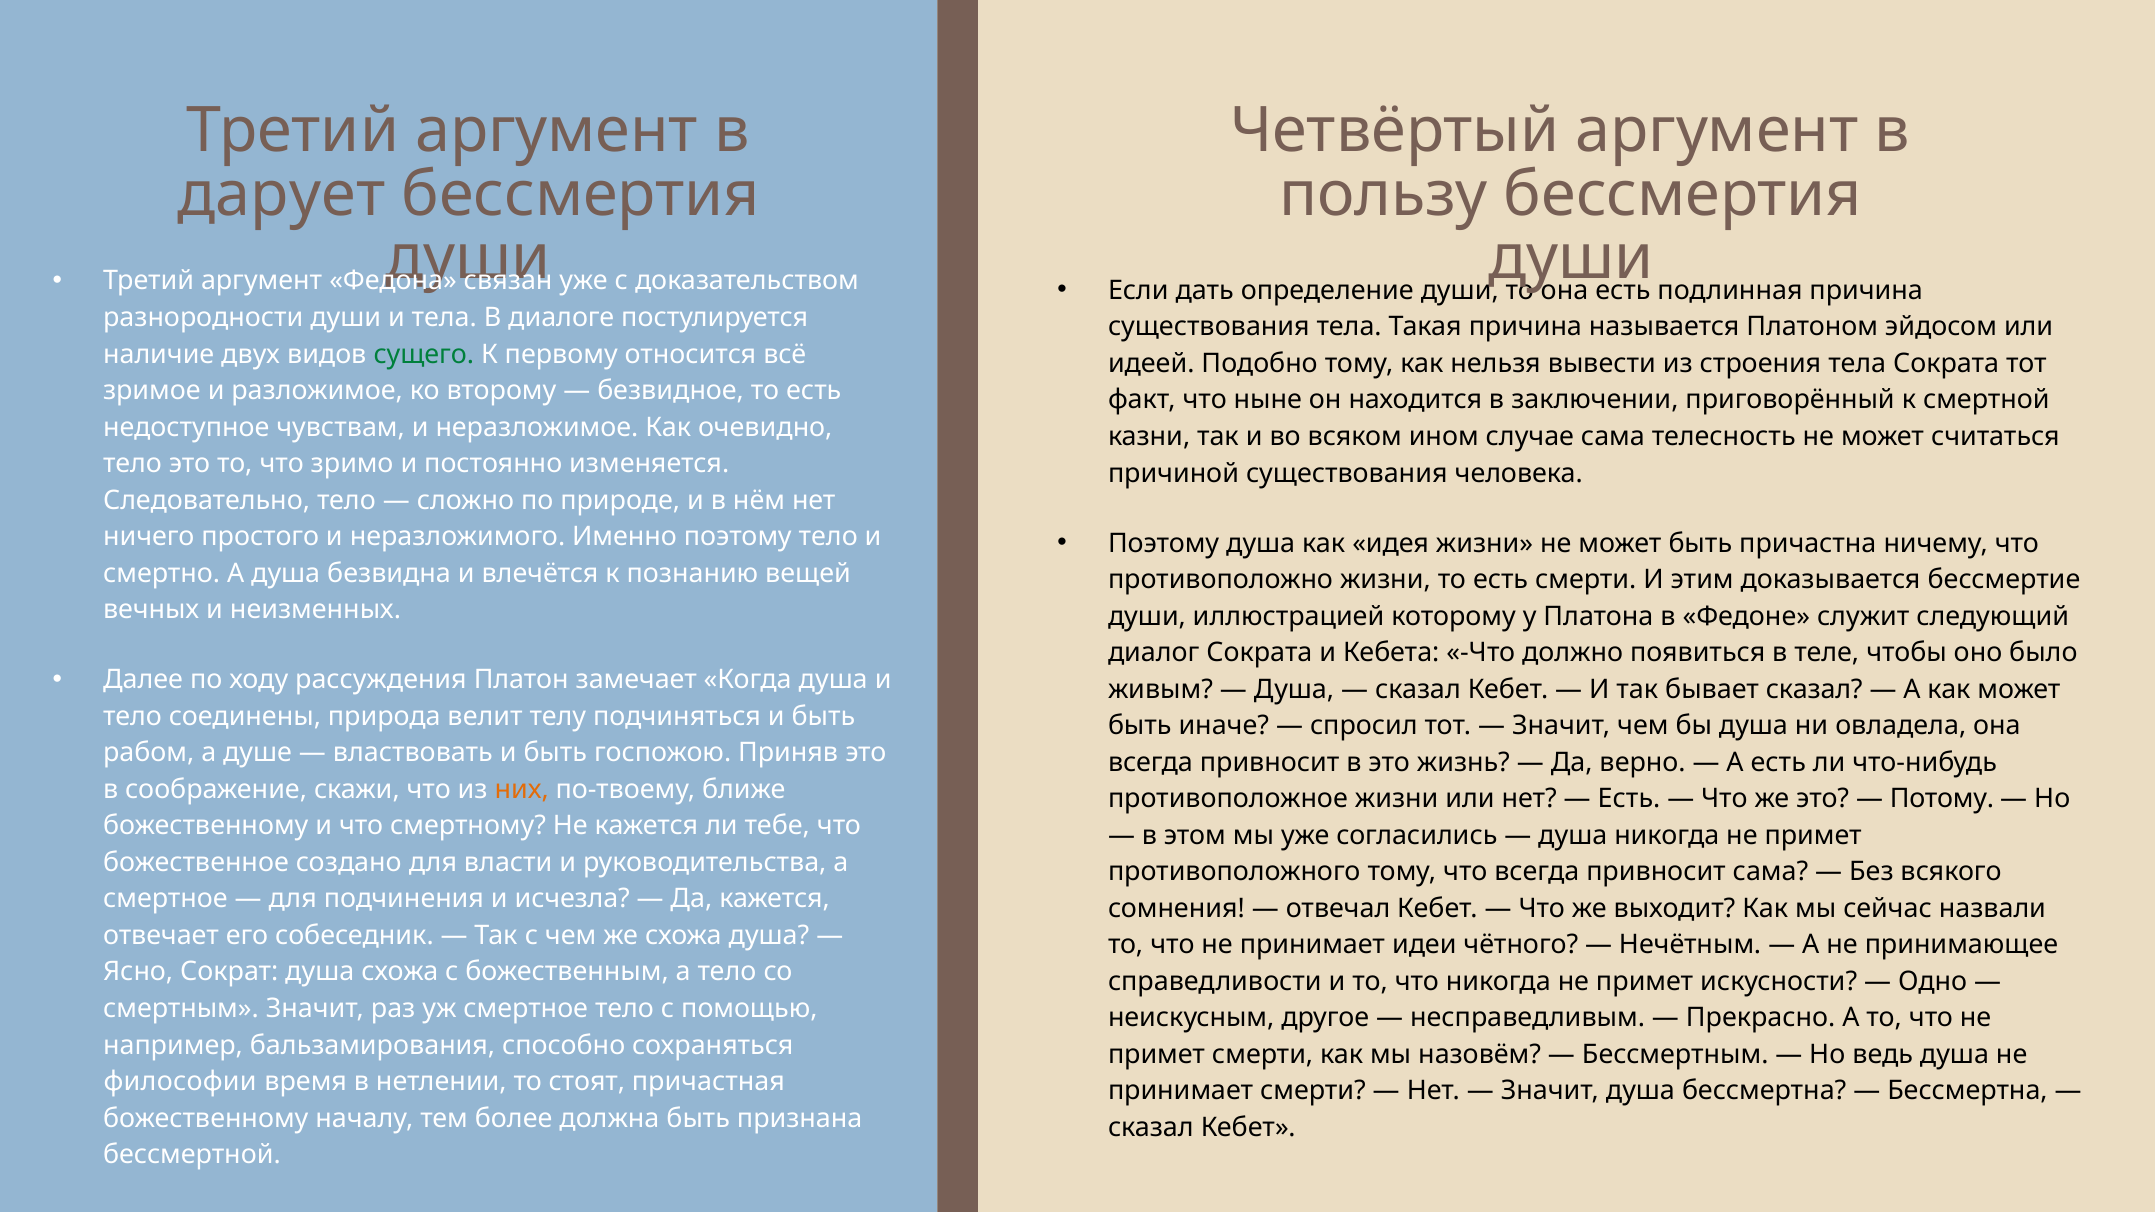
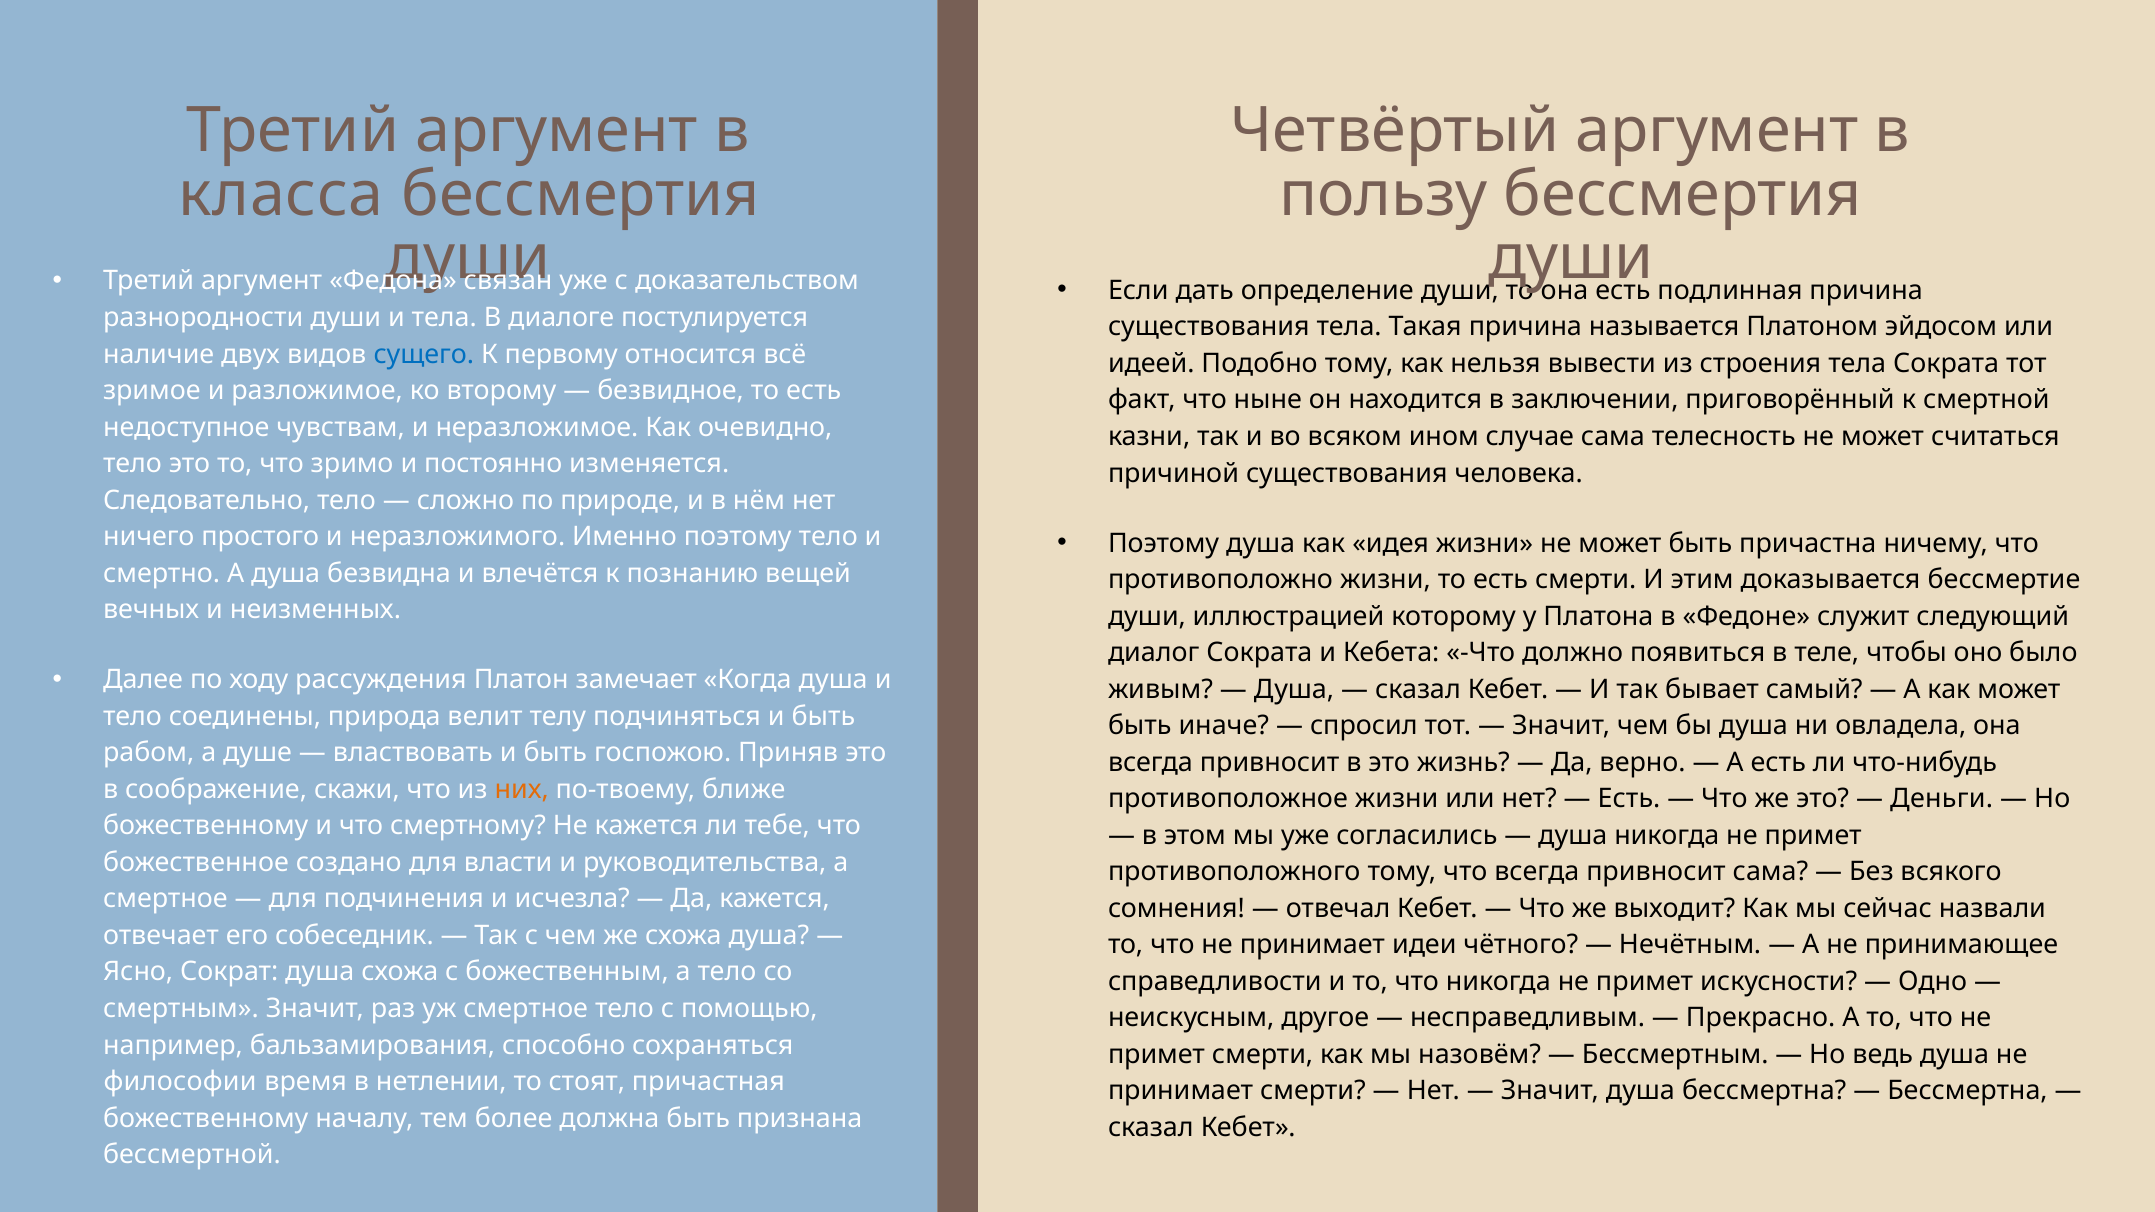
дарует: дарует -> класса
сущего colour: green -> blue
бывает сказал: сказал -> самый
Потому: Потому -> Деньги
